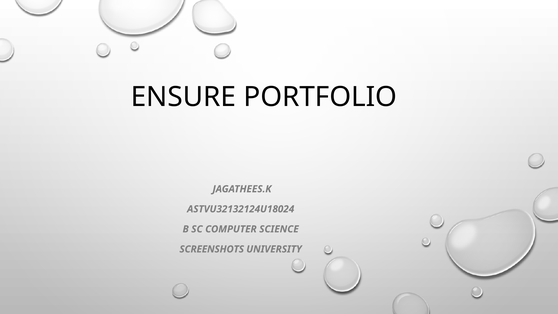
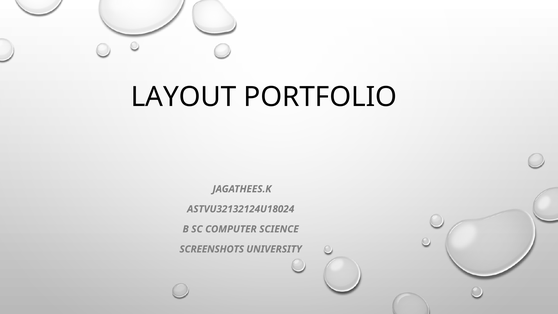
ENSURE: ENSURE -> LAYOUT
